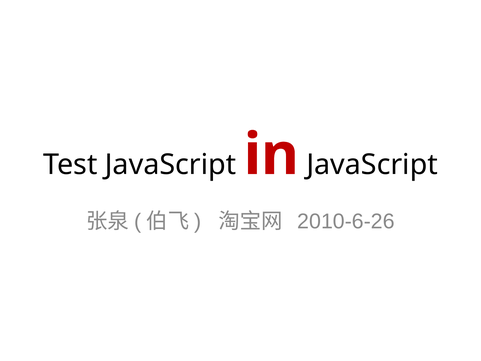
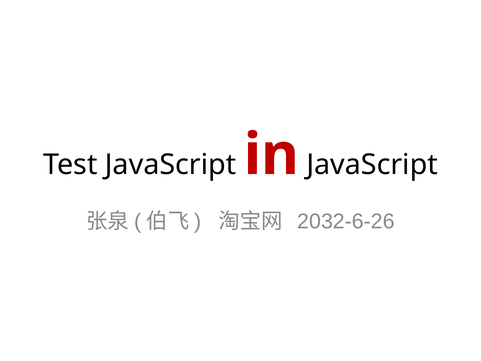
2010-6-26: 2010-6-26 -> 2032-6-26
